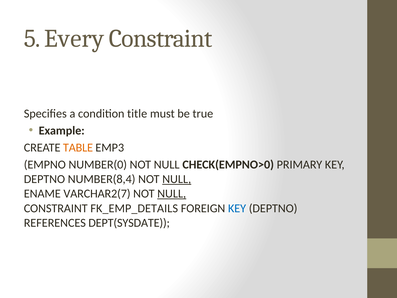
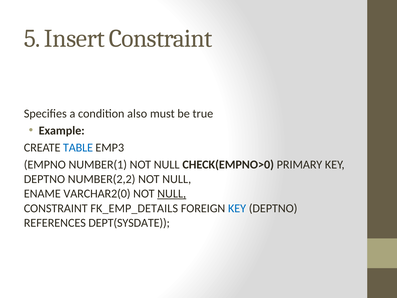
Every: Every -> Insert
title: title -> also
TABLE colour: orange -> blue
NUMBER(0: NUMBER(0 -> NUMBER(1
NUMBER(8,4: NUMBER(8,4 -> NUMBER(2,2
NULL at (177, 179) underline: present -> none
VARCHAR2(7: VARCHAR2(7 -> VARCHAR2(0
